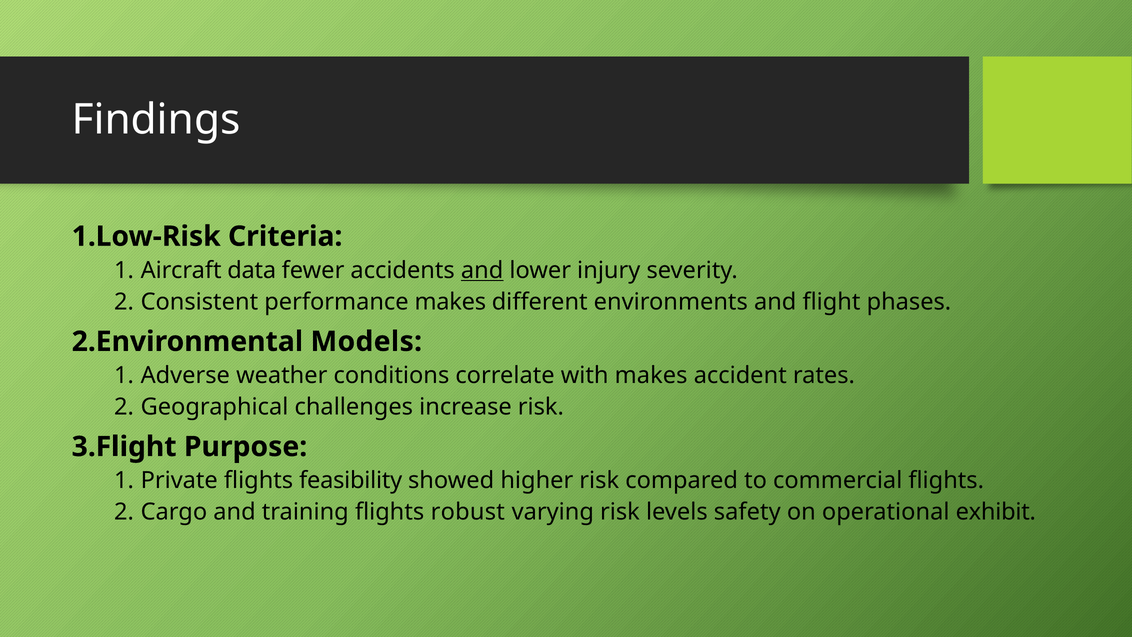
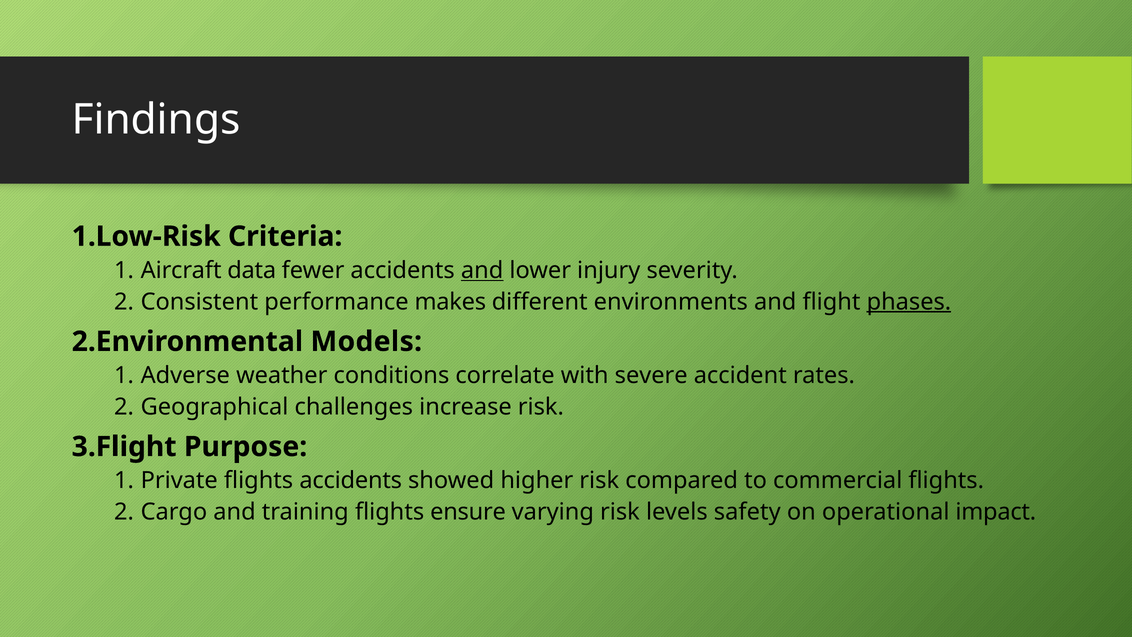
phases underline: none -> present
with makes: makes -> severe
flights feasibility: feasibility -> accidents
robust: robust -> ensure
exhibit: exhibit -> impact
